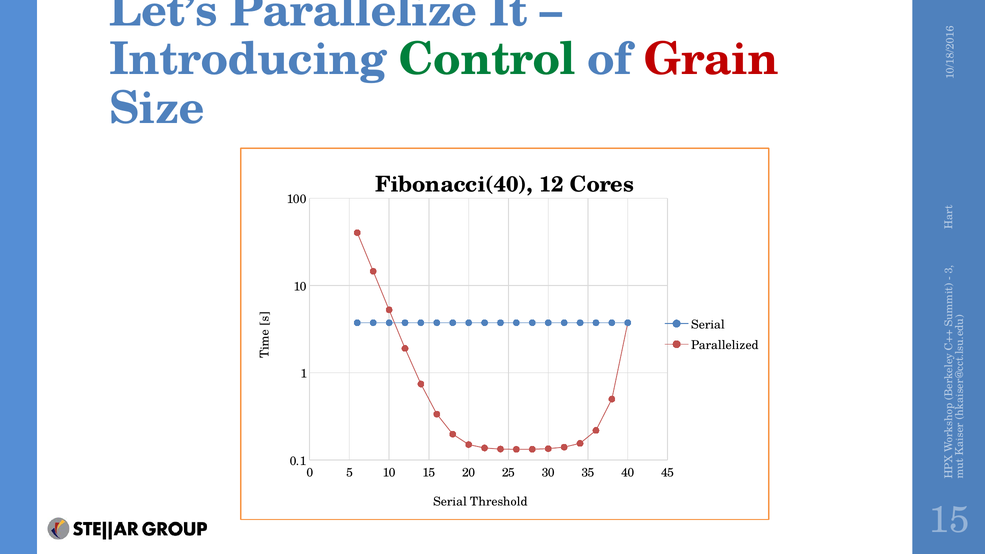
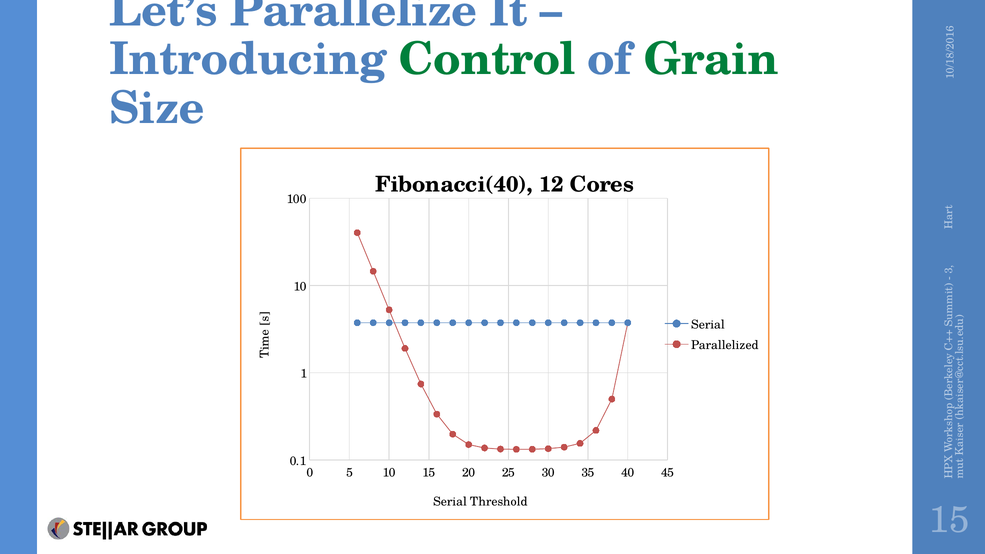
Grain colour: red -> green
